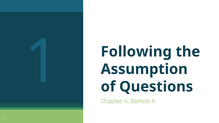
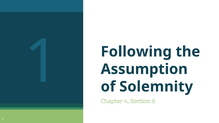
Questions: Questions -> Solemnity
